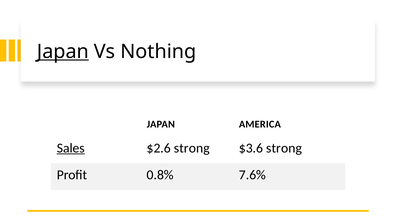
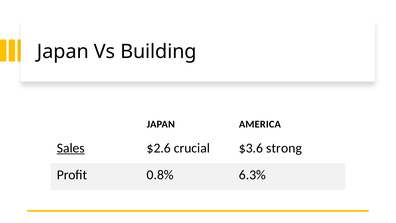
Japan at (63, 51) underline: present -> none
Nothing: Nothing -> Building
$2.6 strong: strong -> crucial
7.6%: 7.6% -> 6.3%
